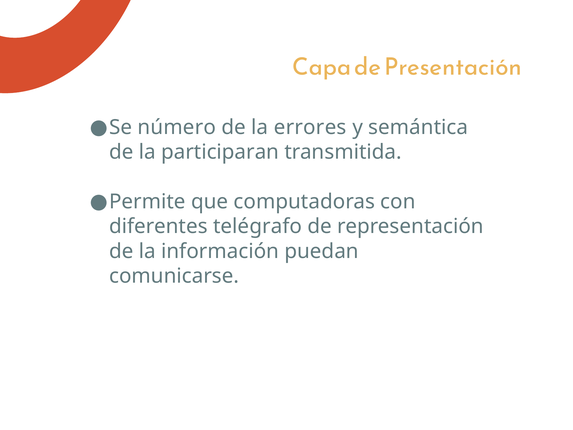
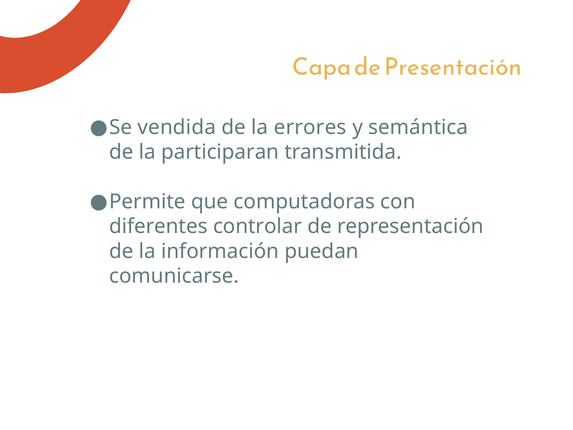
número: número -> vendida
telégrafo: telégrafo -> controlar
